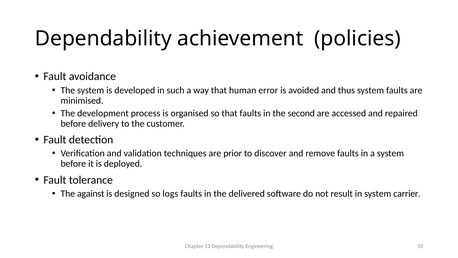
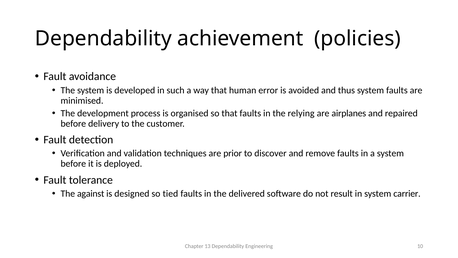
second: second -> relying
accessed: accessed -> airplanes
logs: logs -> tied
